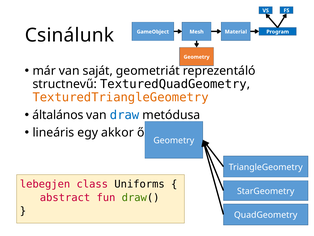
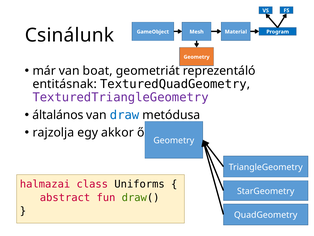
saját: saját -> boat
structnevű: structnevű -> entitásnak
TexturedTriangleGeometry colour: orange -> purple
lineáris: lineáris -> rajzolja
lebegjen: lebegjen -> halmazai
